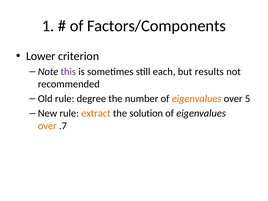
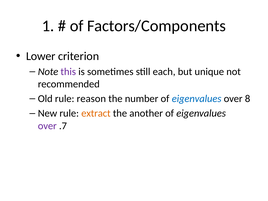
results: results -> unique
degree: degree -> reason
eigenvalues at (197, 99) colour: orange -> blue
5: 5 -> 8
solution: solution -> another
over at (47, 126) colour: orange -> purple
